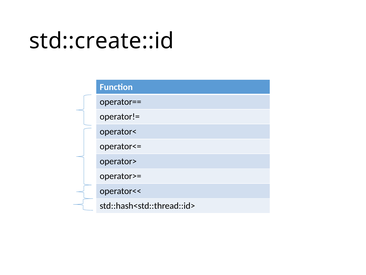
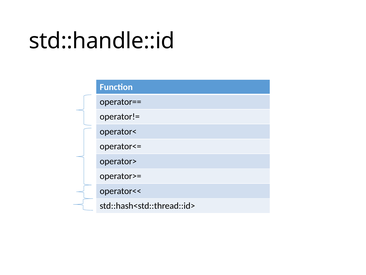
std::create::id: std::create::id -> std::handle::id
